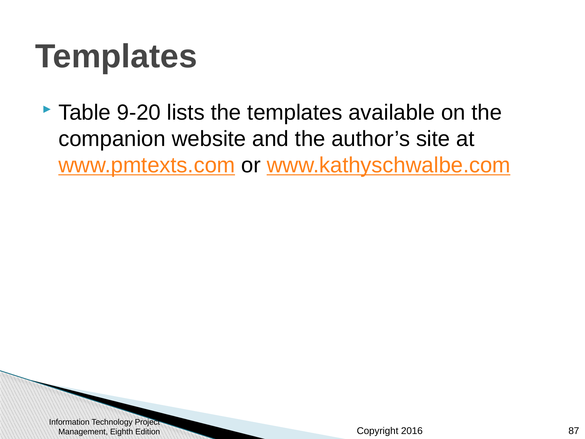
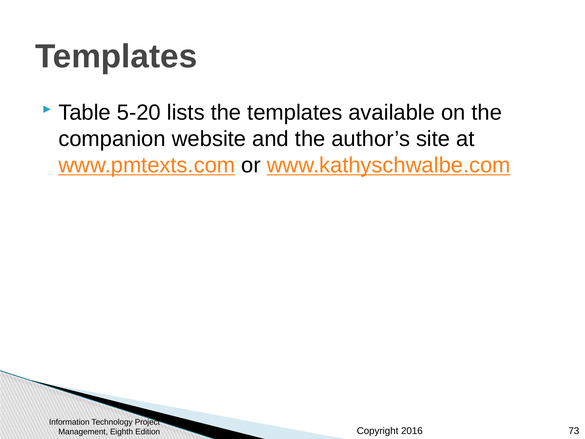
9-20: 9-20 -> 5-20
87: 87 -> 73
